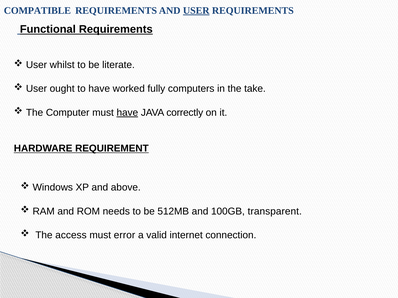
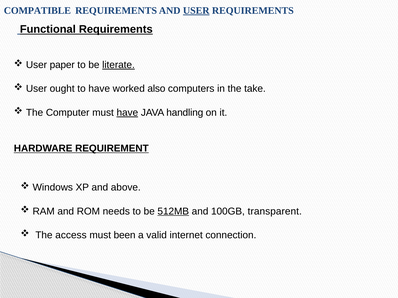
whilst: whilst -> paper
literate underline: none -> present
fully: fully -> also
correctly: correctly -> handling
512MB underline: none -> present
error: error -> been
